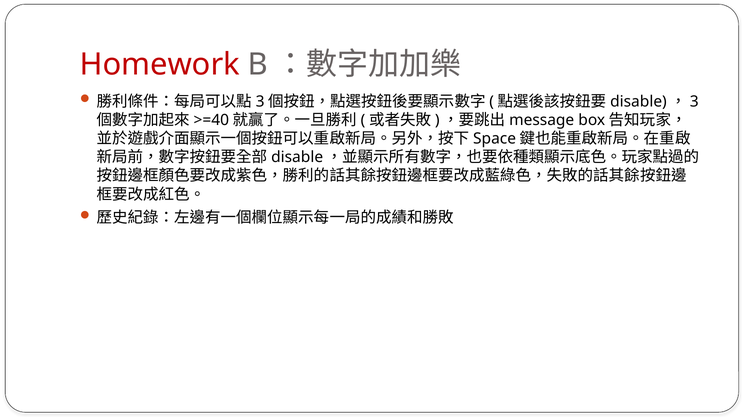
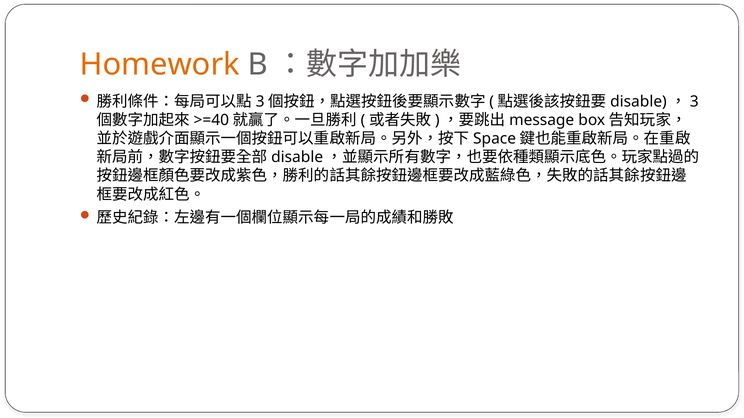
Homework colour: red -> orange
